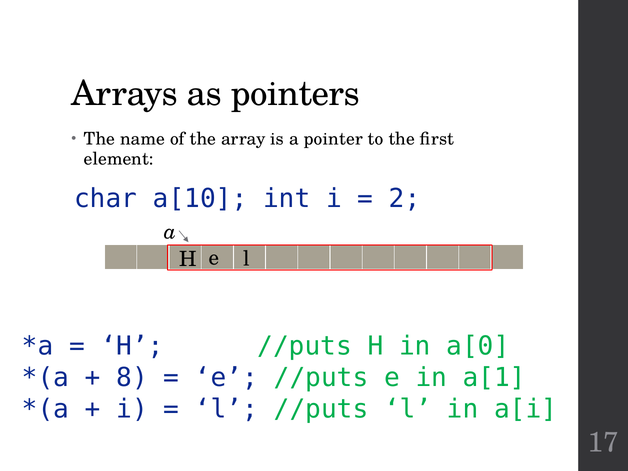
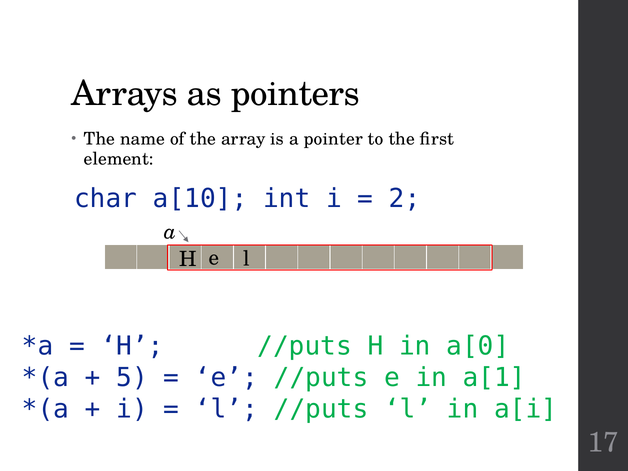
8: 8 -> 5
